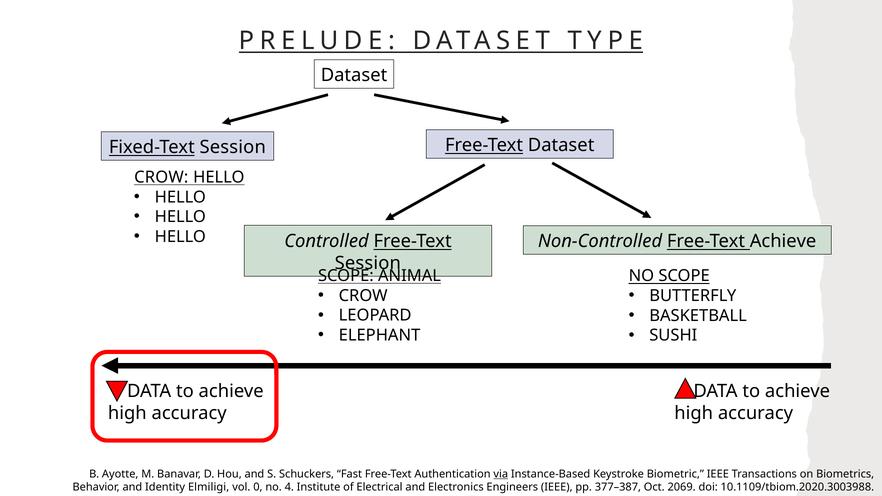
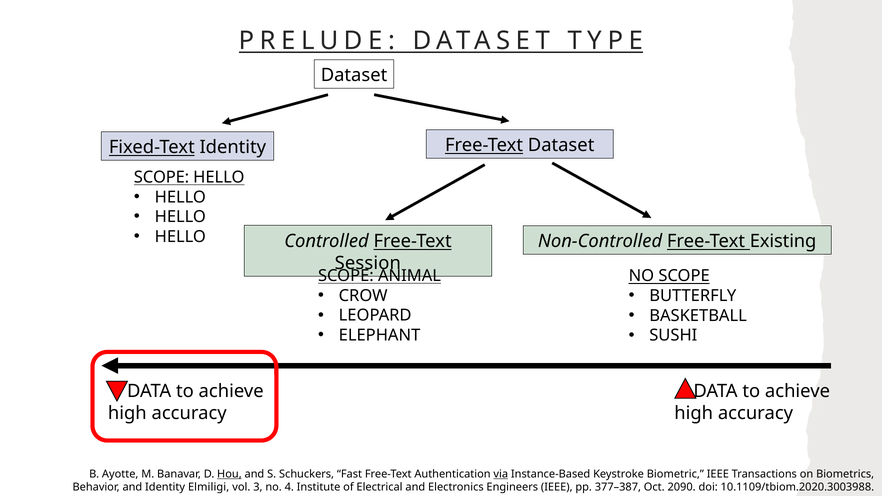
Fixed-Text Session: Session -> Identity
CROW at (161, 177): CROW -> SCOPE
Free-Text Achieve: Achieve -> Existing
Hou underline: none -> present
0: 0 -> 3
2069: 2069 -> 2090
